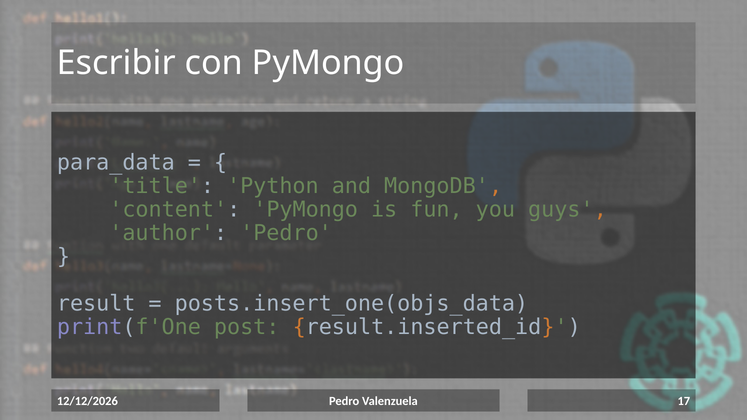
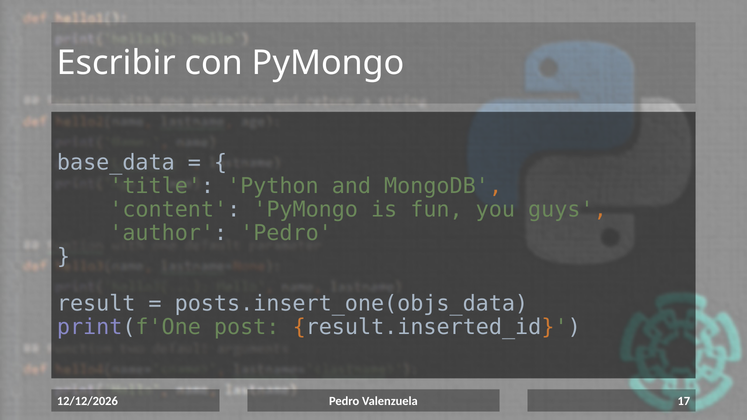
para_data: para_data -> base_data
